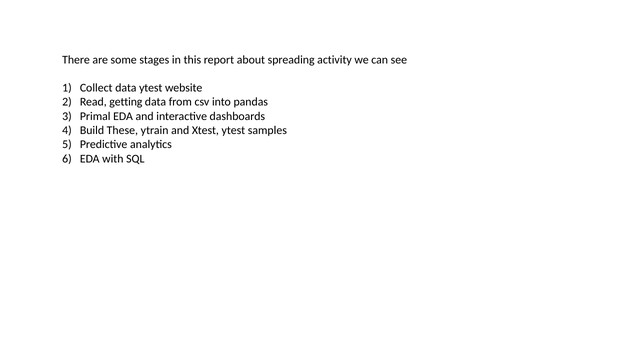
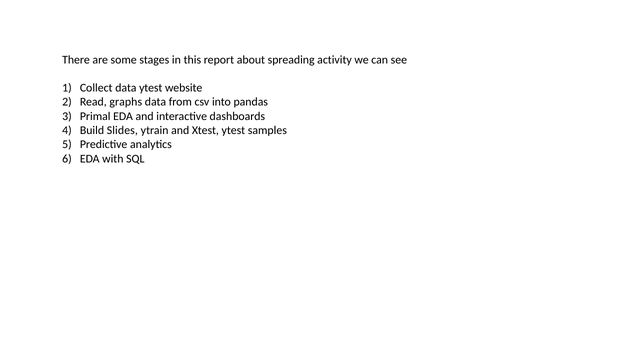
getting: getting -> graphs
These: These -> Slides
